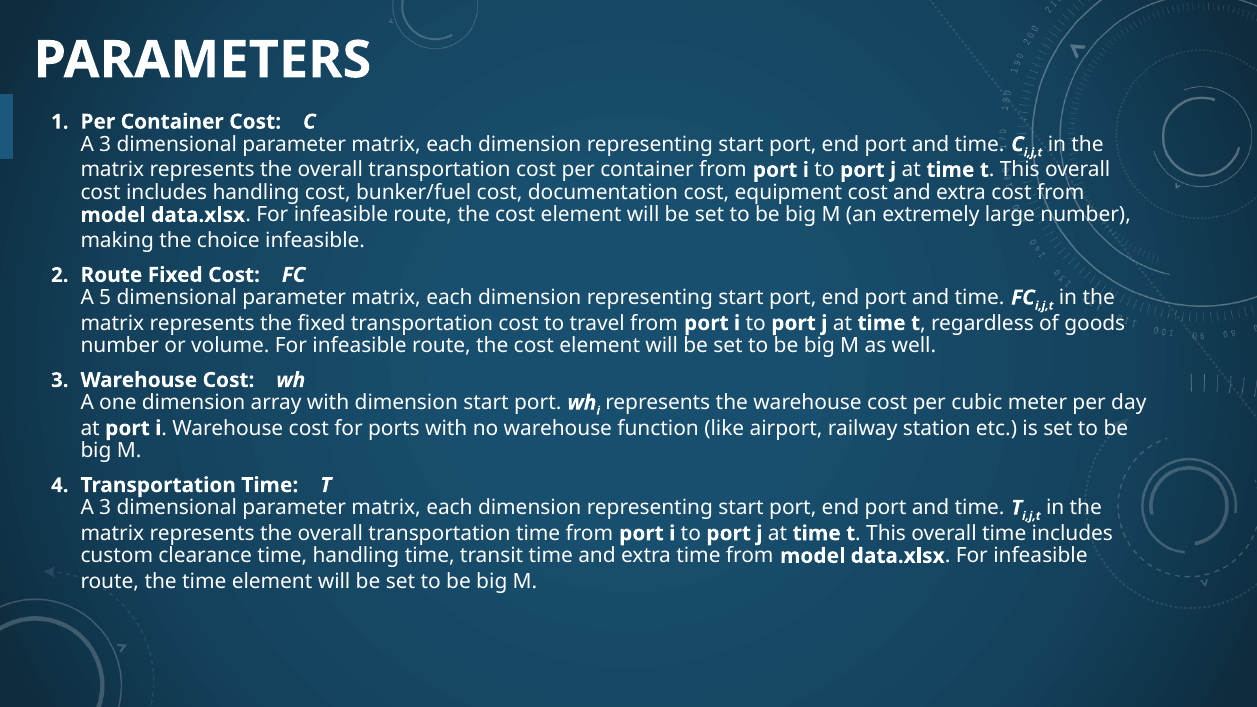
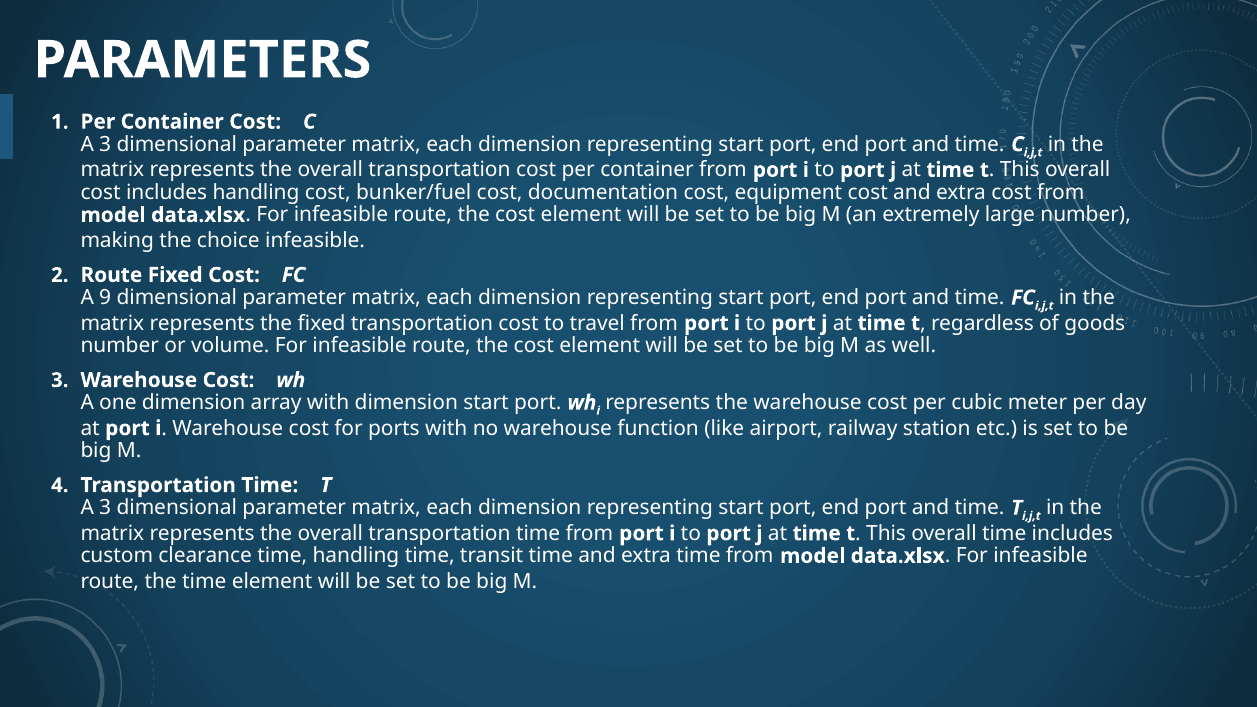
5: 5 -> 9
